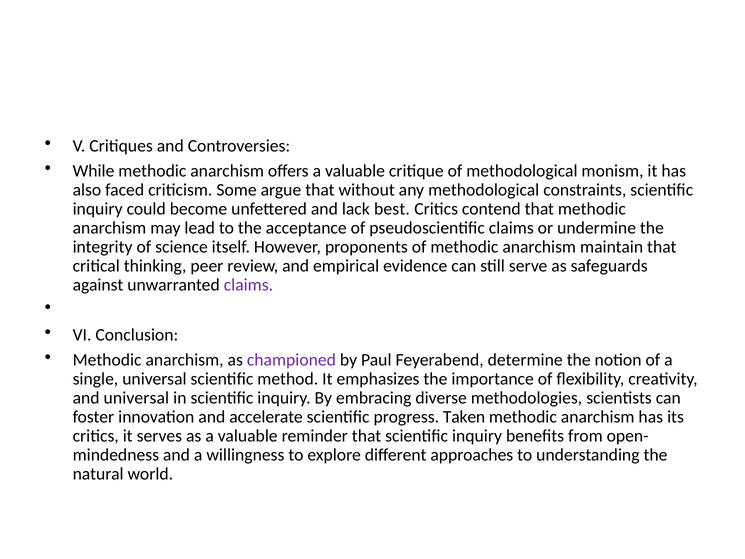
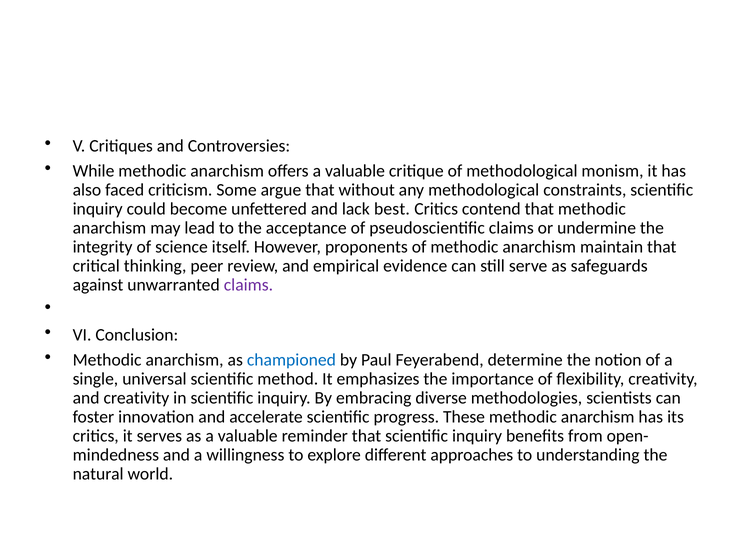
championed colour: purple -> blue
and universal: universal -> creativity
Taken: Taken -> These
